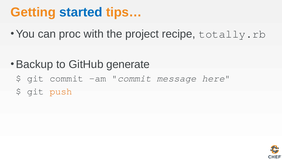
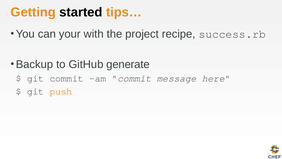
started colour: blue -> black
proc: proc -> your
totally.rb: totally.rb -> success.rb
